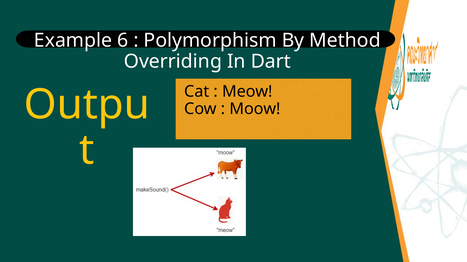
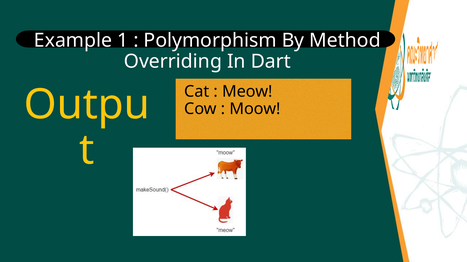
6: 6 -> 1
